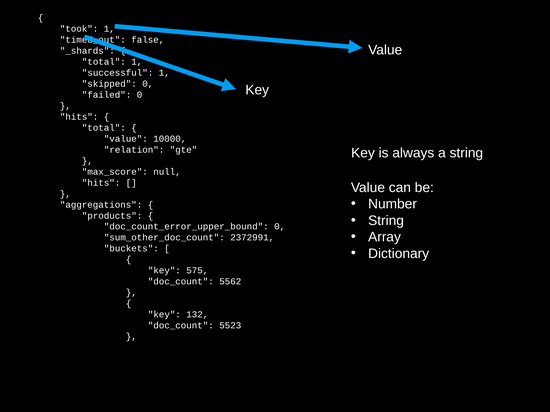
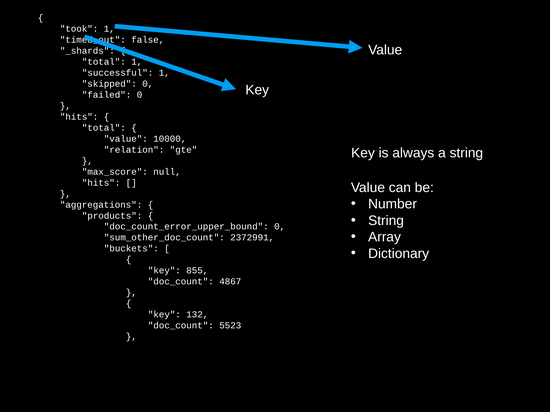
575: 575 -> 855
5562: 5562 -> 4867
